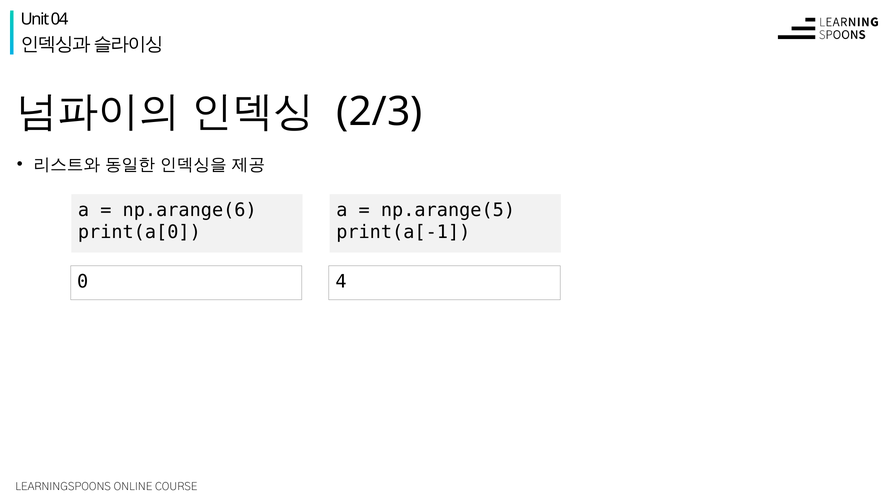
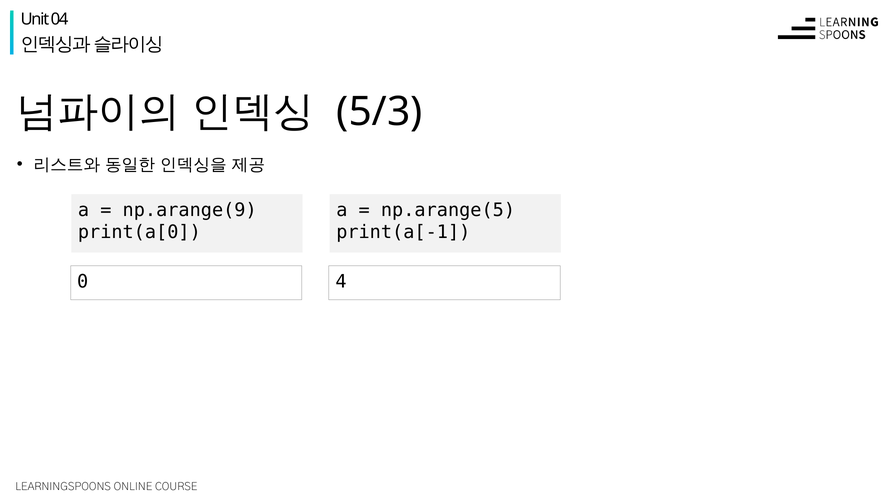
2/3: 2/3 -> 5/3
np.arange(6: np.arange(6 -> np.arange(9
